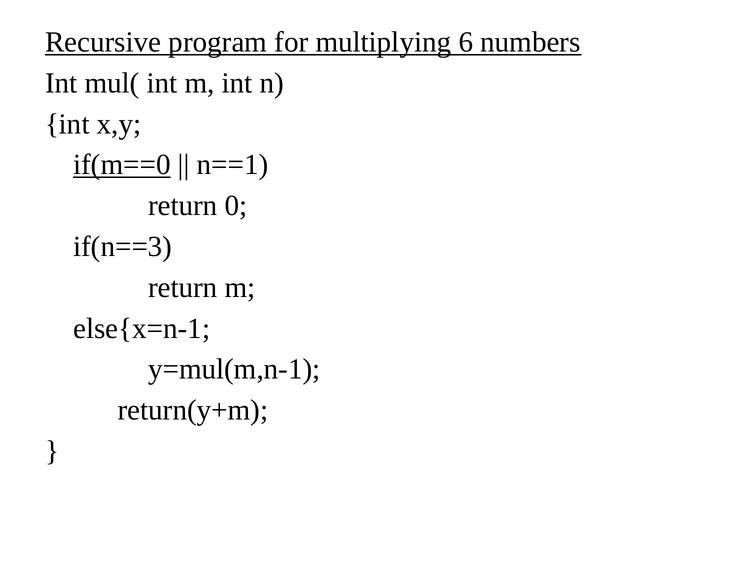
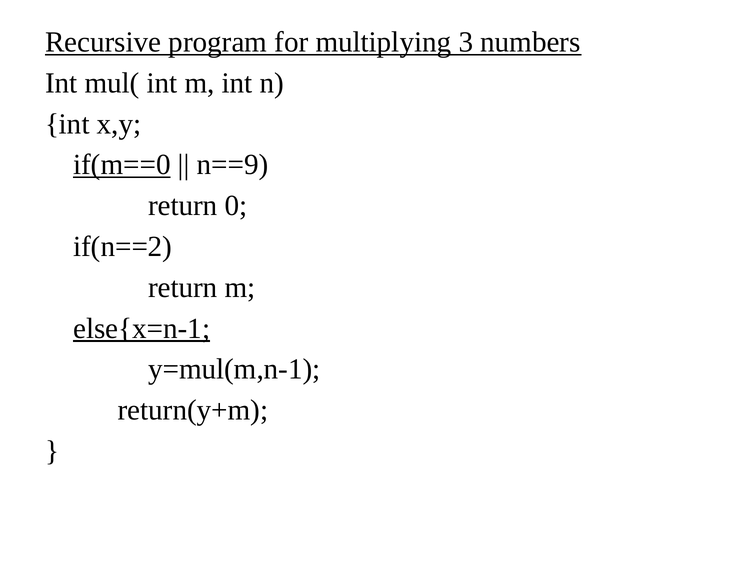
6: 6 -> 3
n==1: n==1 -> n==9
if(n==3: if(n==3 -> if(n==2
else{x=n-1 underline: none -> present
